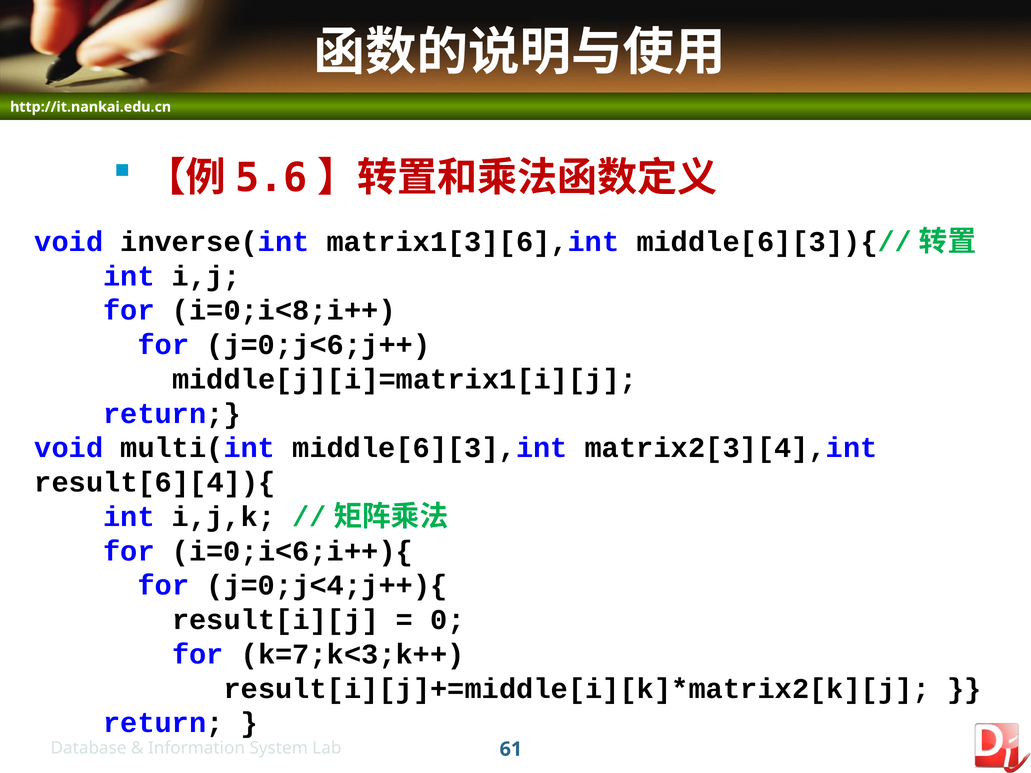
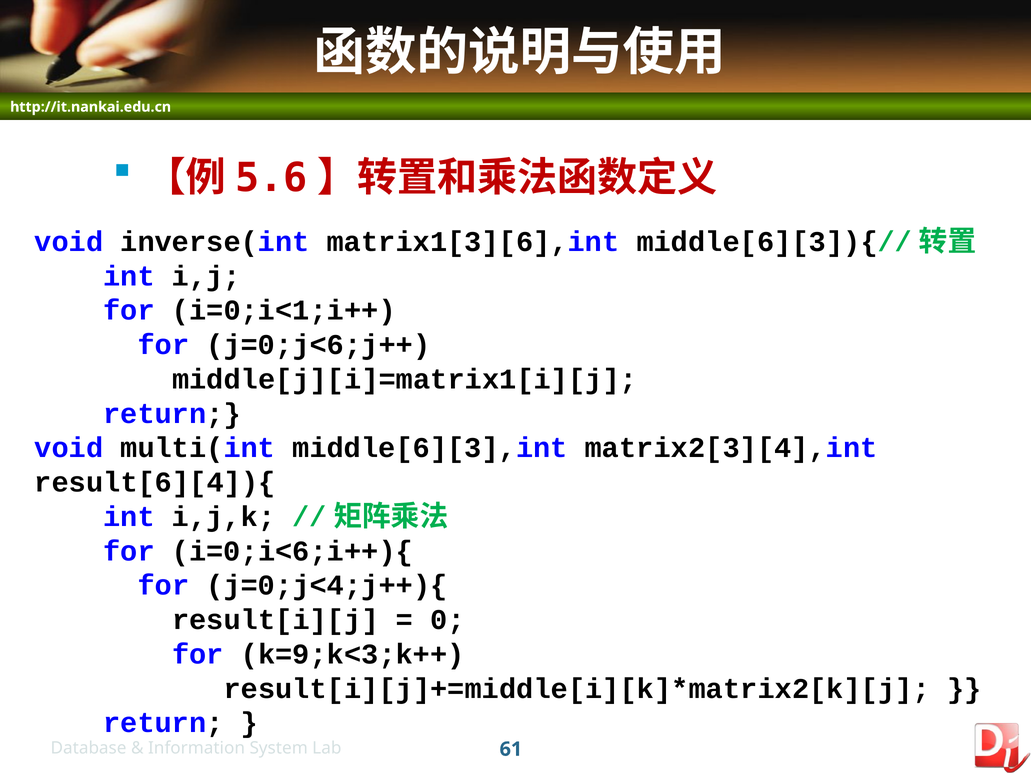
i=0;i<8;i++: i=0;i<8;i++ -> i=0;i<1;i++
k=7;k<3;k++: k=7;k<3;k++ -> k=9;k<3;k++
